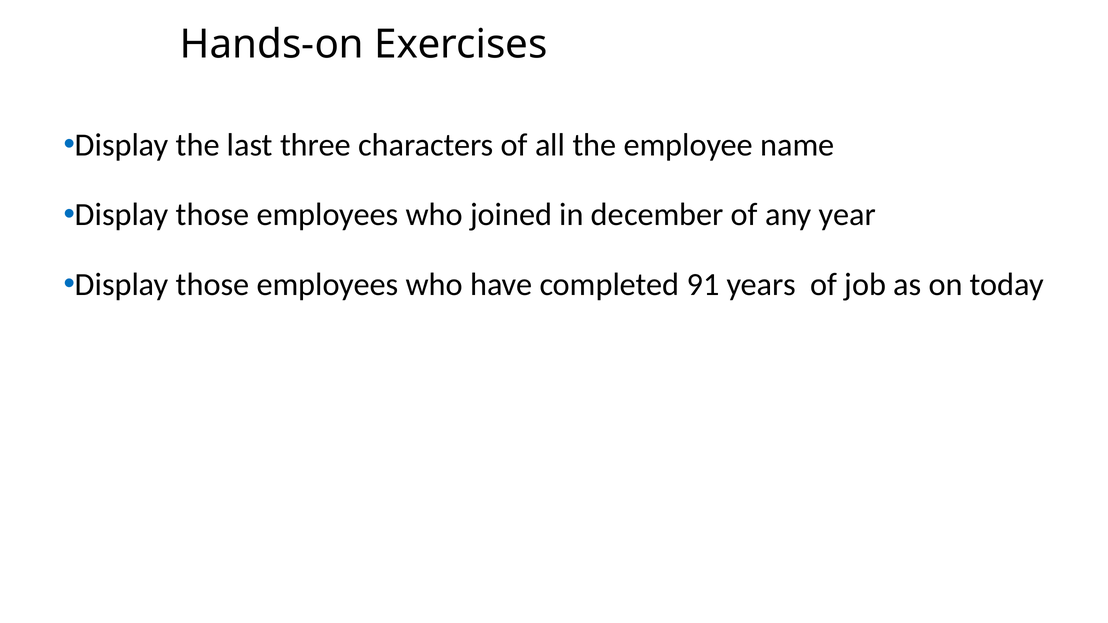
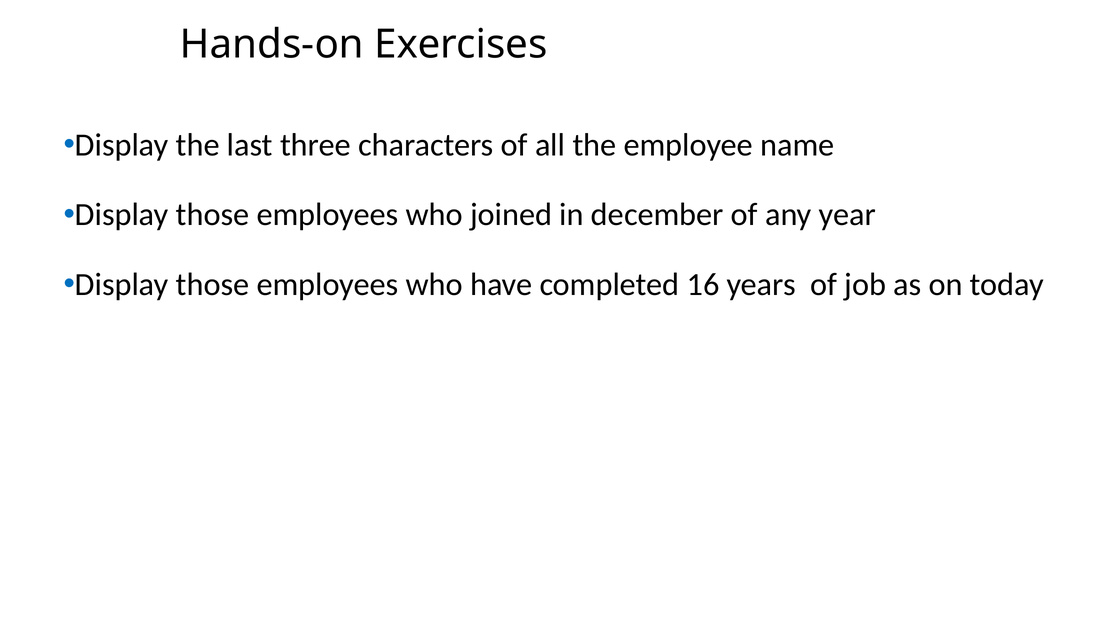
91: 91 -> 16
